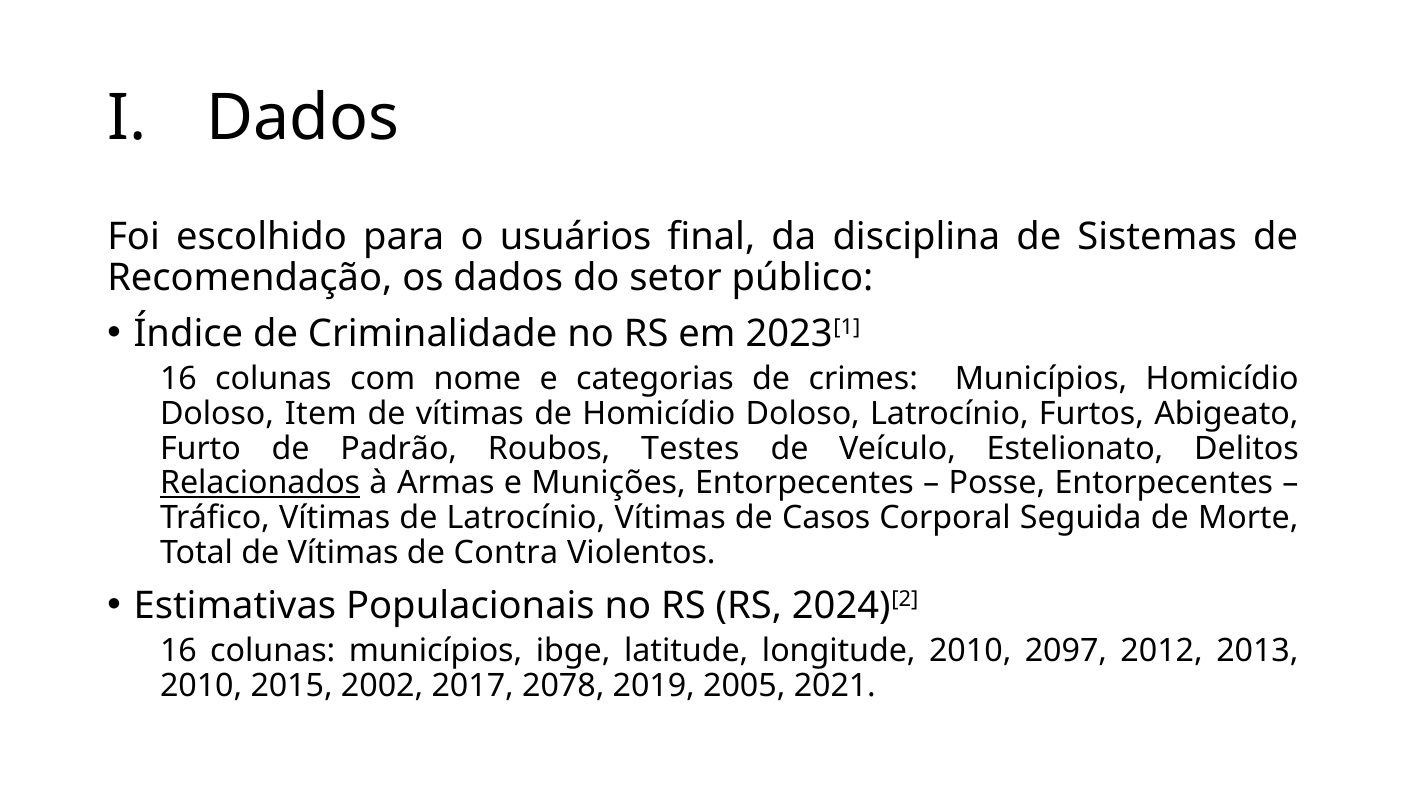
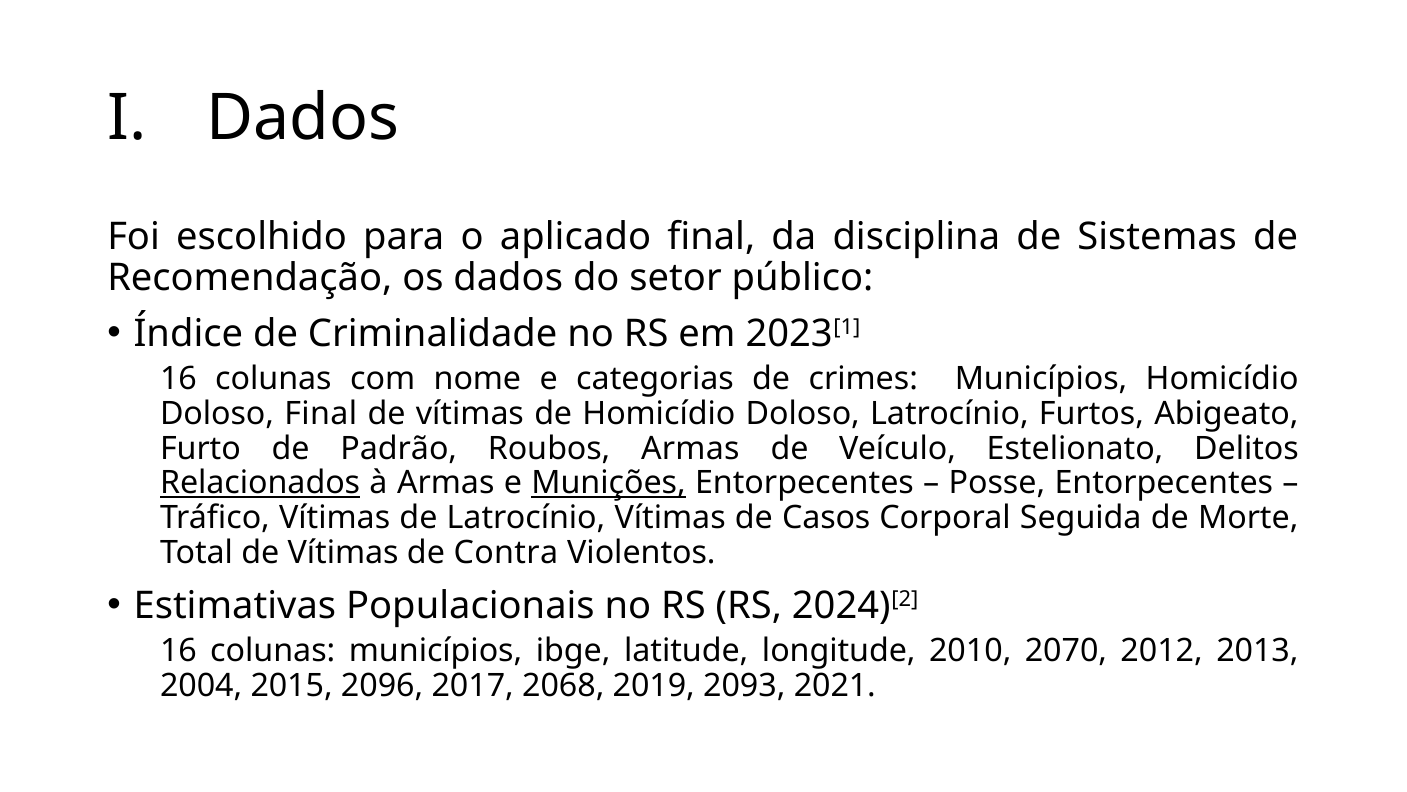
usuários: usuários -> aplicado
Doloso Item: Item -> Final
Roubos Testes: Testes -> Armas
Munições underline: none -> present
2097: 2097 -> 2070
2010 at (201, 685): 2010 -> 2004
2002: 2002 -> 2096
2078: 2078 -> 2068
2005: 2005 -> 2093
